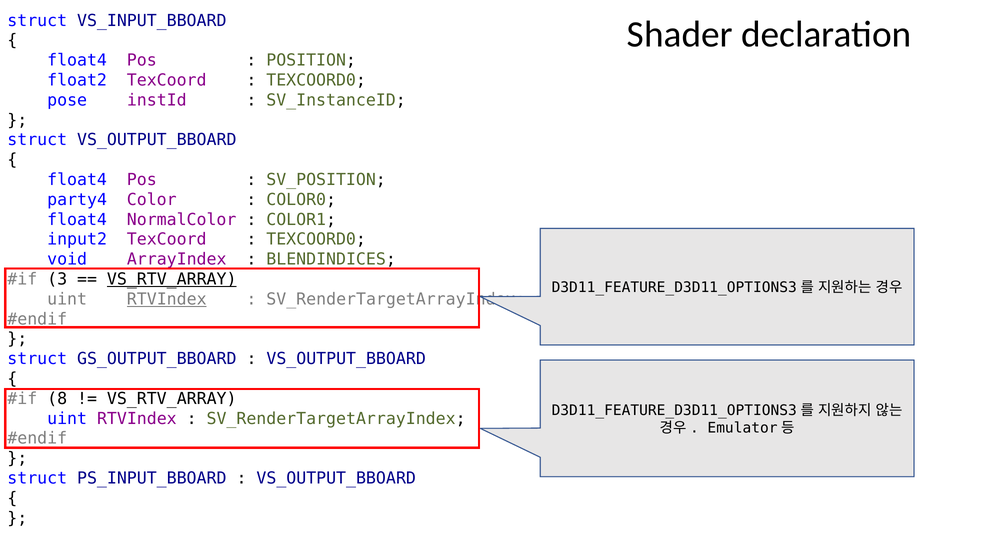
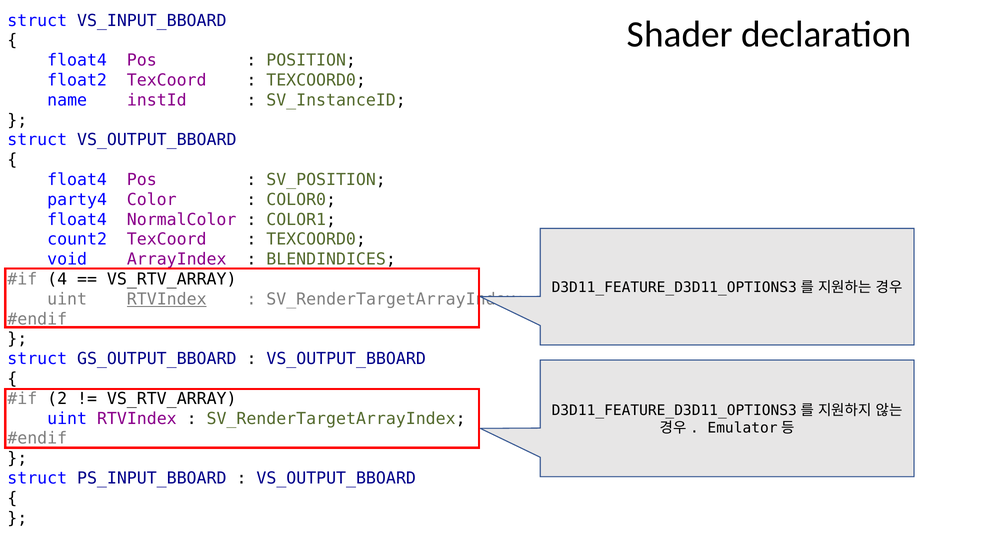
pose: pose -> name
input2: input2 -> count2
3: 3 -> 4
VS_RTV_ARRAY at (172, 279) underline: present -> none
8: 8 -> 2
